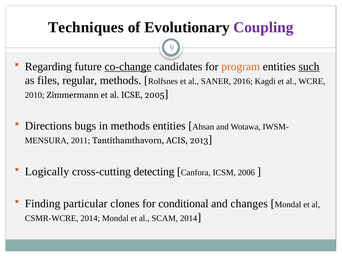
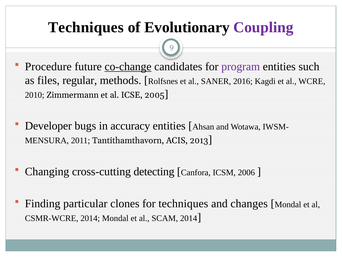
Regarding: Regarding -> Procedure
program colour: orange -> purple
such underline: present -> none
Directions: Directions -> Developer
in methods: methods -> accuracy
Logically: Logically -> Changing
for conditional: conditional -> techniques
